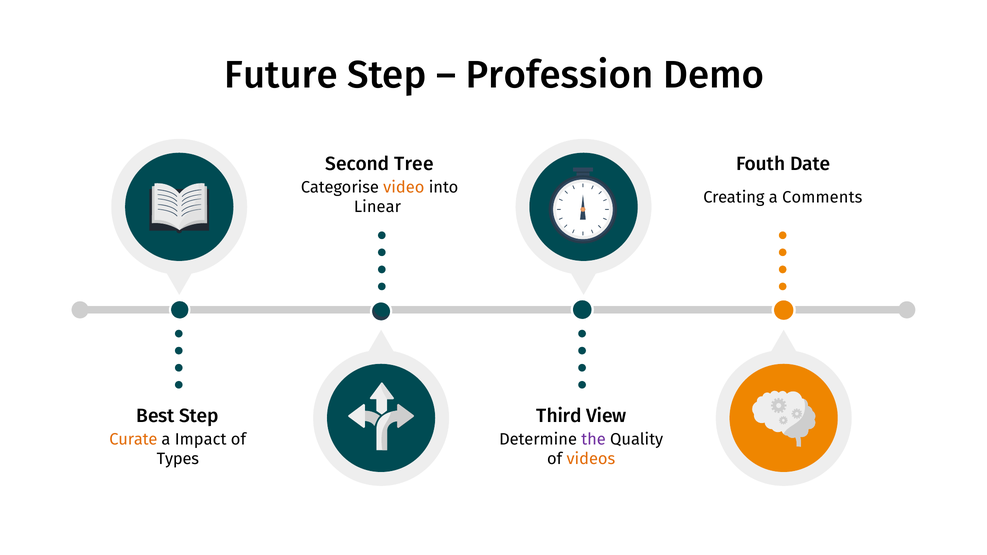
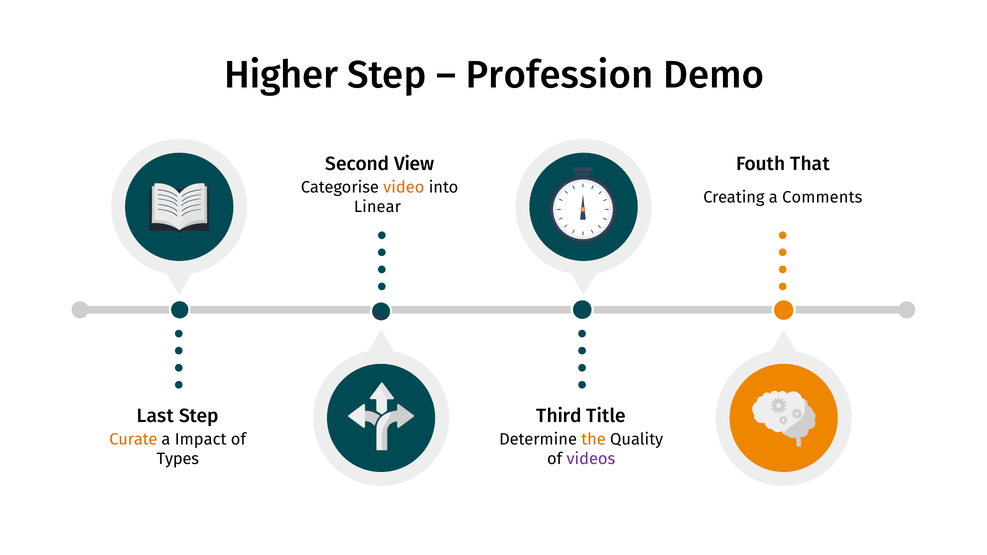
Future: Future -> Higher
Tree: Tree -> View
Date: Date -> That
Best: Best -> Last
View: View -> Title
the colour: purple -> orange
videos colour: orange -> purple
